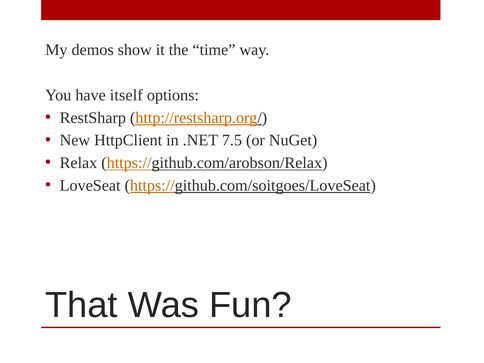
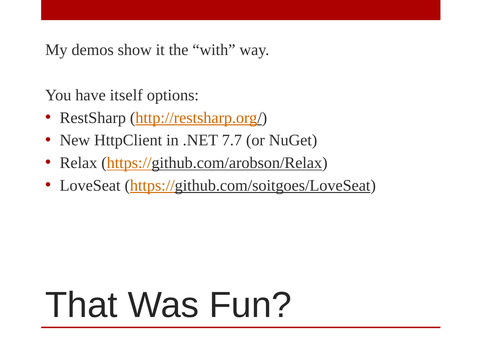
time: time -> with
7.5: 7.5 -> 7.7
